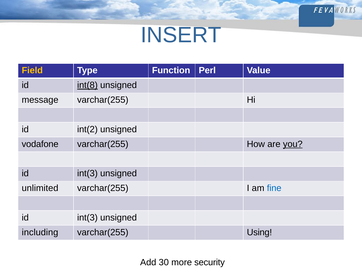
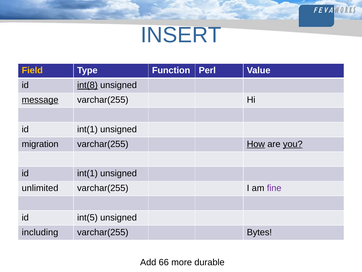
message underline: none -> present
int(2 at (87, 129): int(2 -> int(1
vodafone: vodafone -> migration
How underline: none -> present
int(3 at (87, 173): int(3 -> int(1
fine colour: blue -> purple
int(3 at (87, 217): int(3 -> int(5
Using: Using -> Bytes
30: 30 -> 66
security: security -> durable
